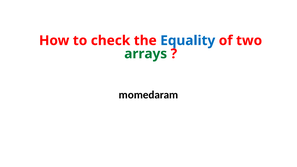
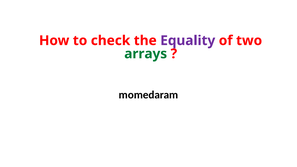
Equality colour: blue -> purple
